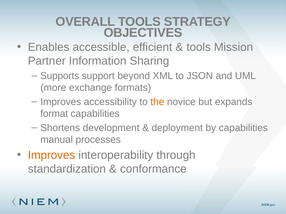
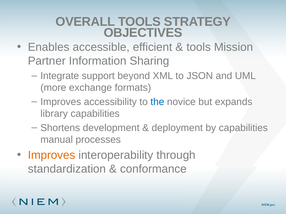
Supports: Supports -> Integrate
the colour: orange -> blue
format: format -> library
